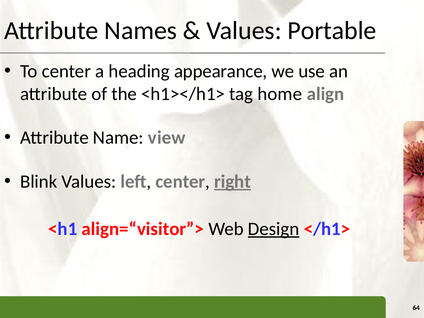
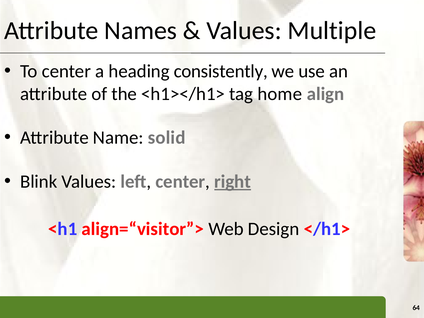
Portable: Portable -> Multiple
appearance: appearance -> consistently
view: view -> solid
Design underline: present -> none
